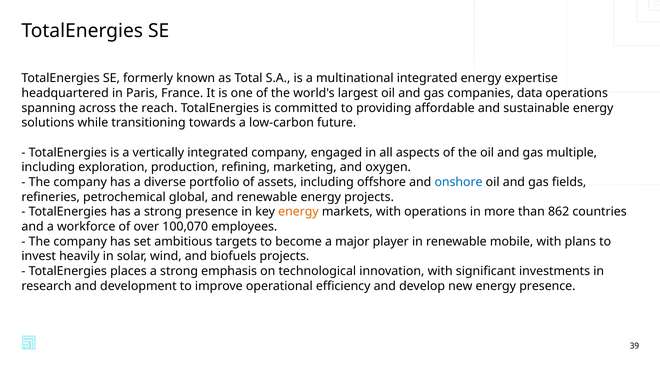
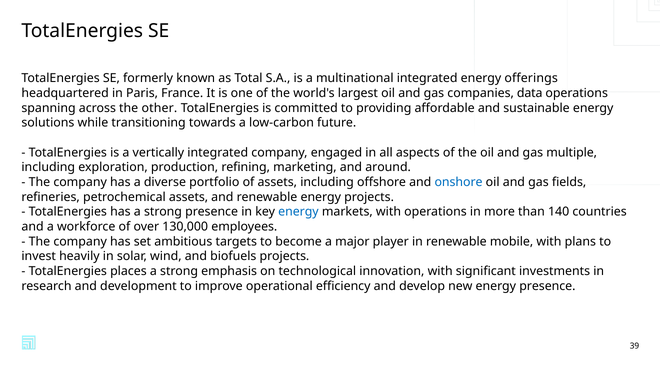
expertise: expertise -> offerings
reach: reach -> other
oxygen: oxygen -> around
petrochemical global: global -> assets
energy at (298, 212) colour: orange -> blue
862: 862 -> 140
100,070: 100,070 -> 130,000
